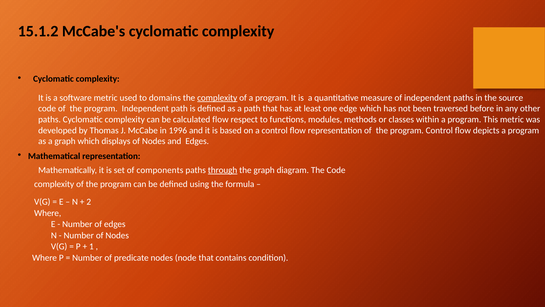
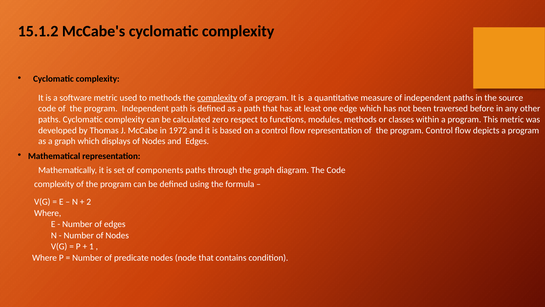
to domains: domains -> methods
calculated flow: flow -> zero
1996: 1996 -> 1972
through underline: present -> none
